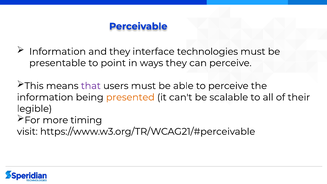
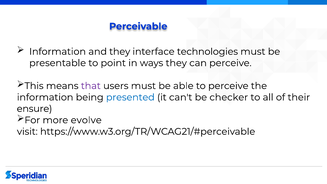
presented colour: orange -> blue
scalable: scalable -> checker
legible: legible -> ensure
timing: timing -> evolve
